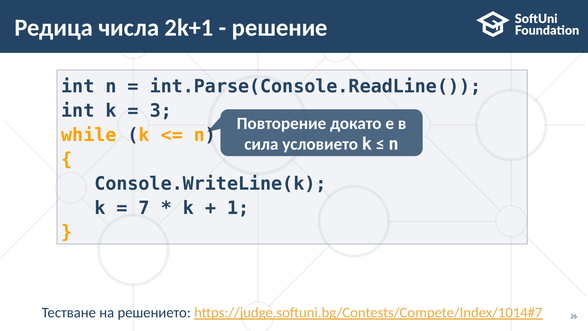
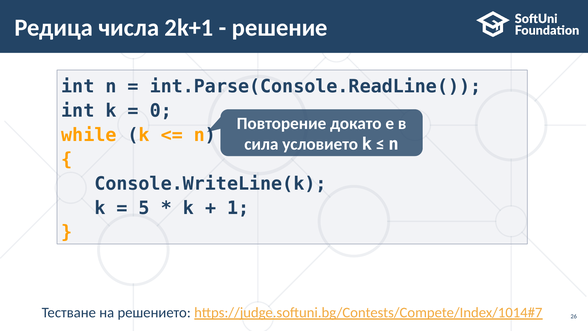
3: 3 -> 0
7: 7 -> 5
